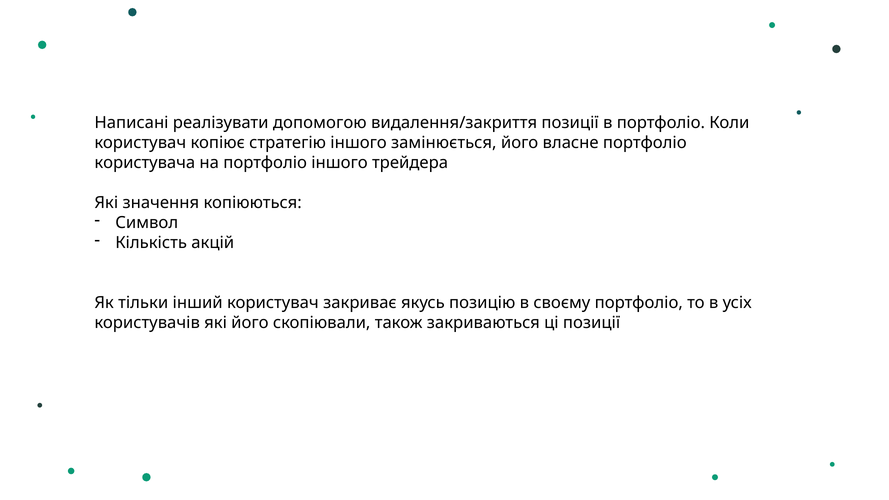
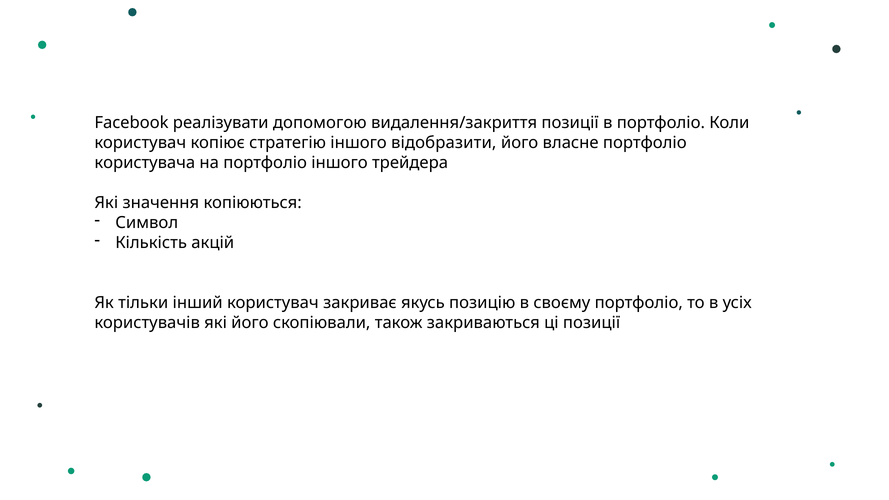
Написані: Написані -> Facebook
замінюється: замінюється -> відобразити
